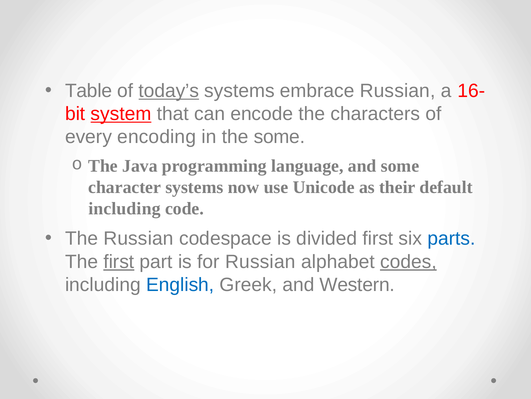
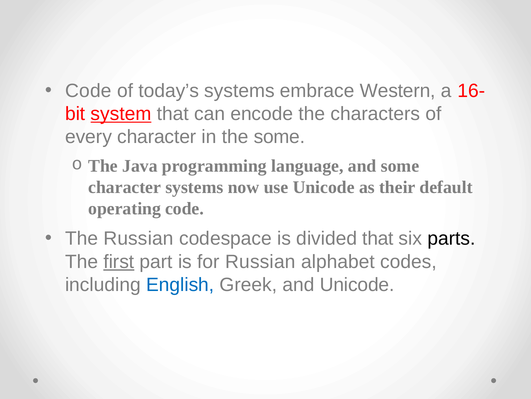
Table at (89, 91): Table -> Code
today’s underline: present -> none
embrace Russian: Russian -> Western
every encoding: encoding -> character
including at (125, 208): including -> operating
divided first: first -> that
parts colour: blue -> black
codes underline: present -> none
and Western: Western -> Unicode
